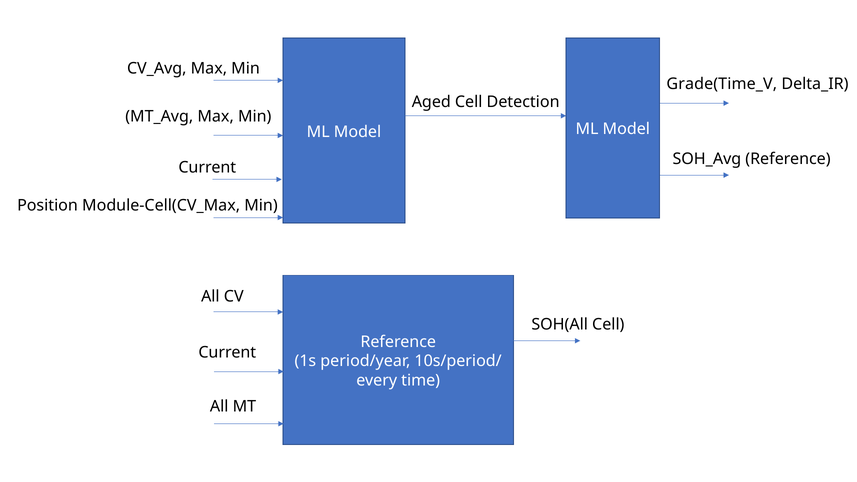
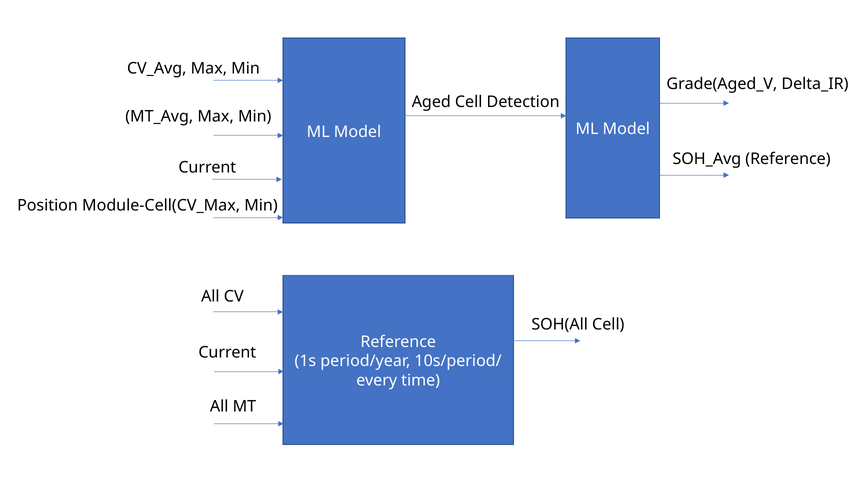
Grade(Time_V: Grade(Time_V -> Grade(Aged_V
